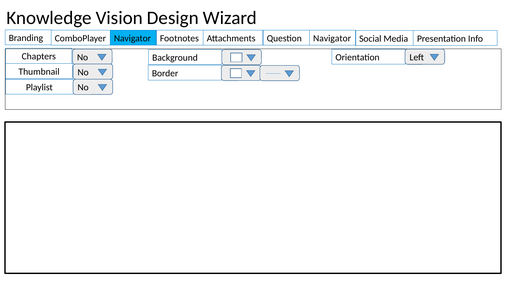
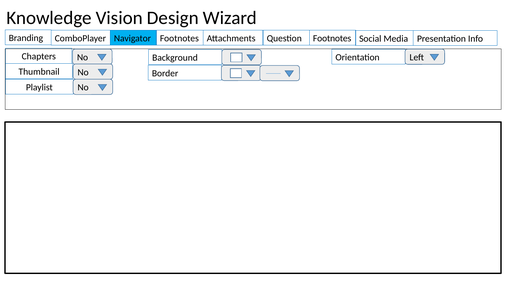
Attachments Navigator: Navigator -> Footnotes
